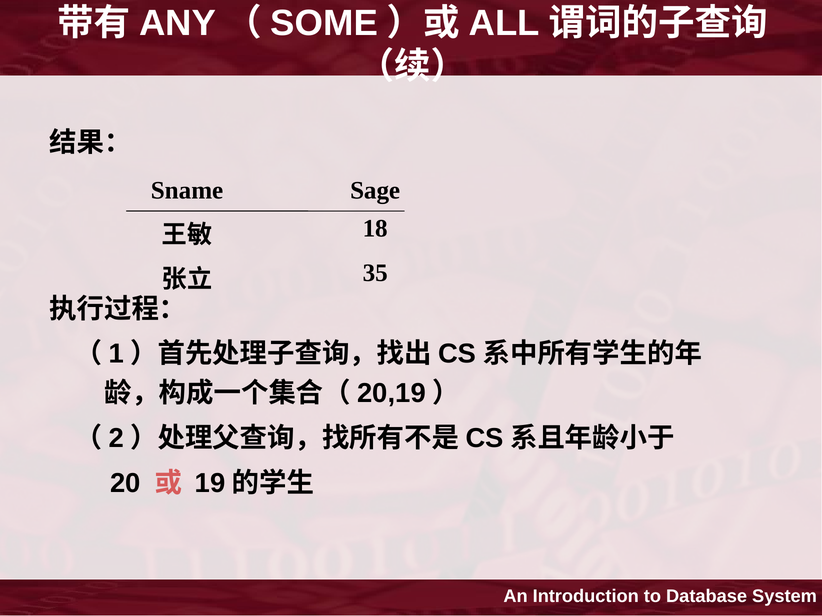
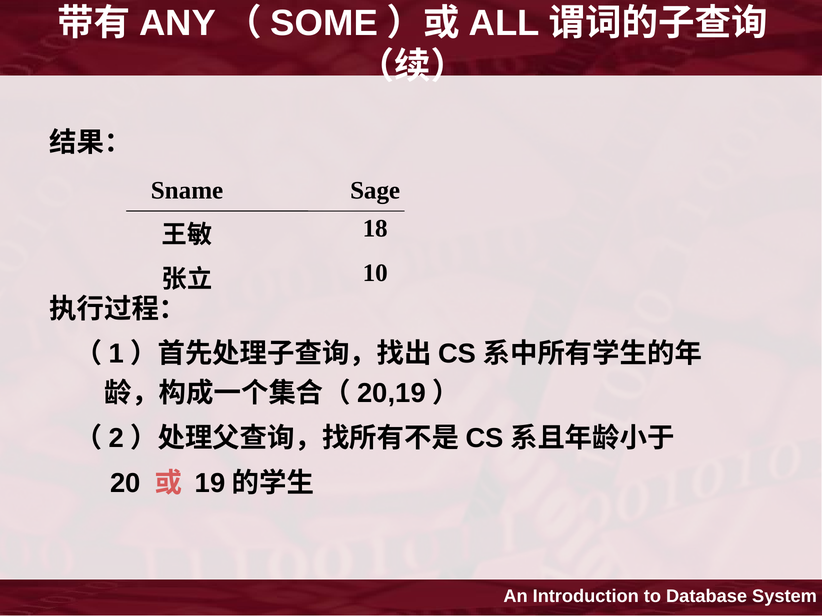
35: 35 -> 10
